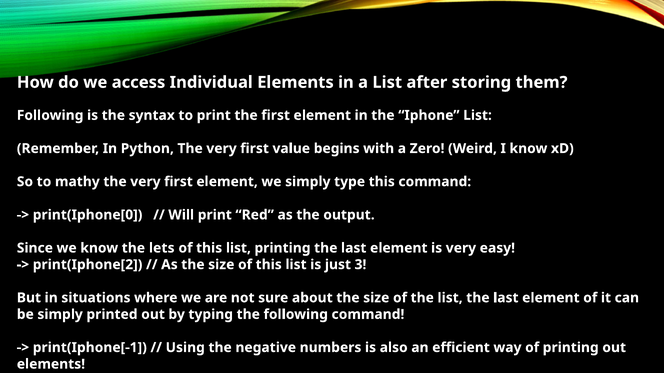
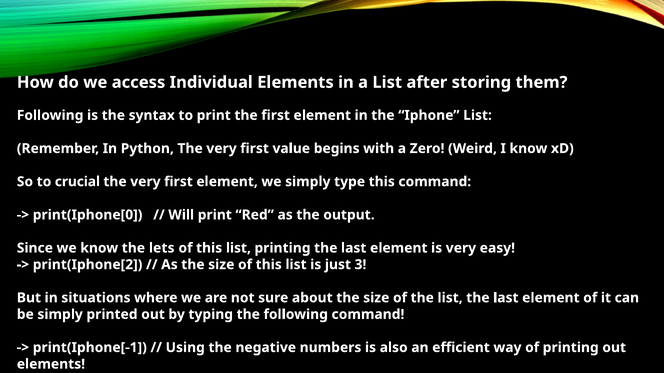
mathy: mathy -> crucial
